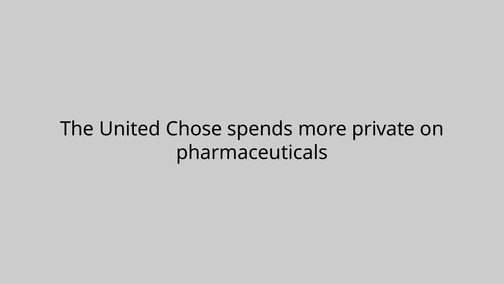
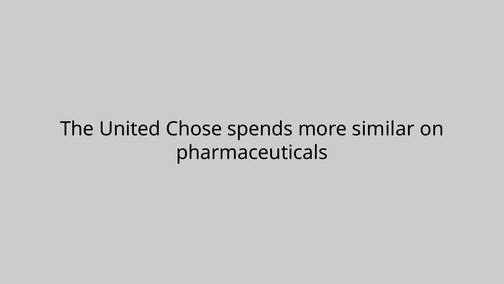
private: private -> similar
